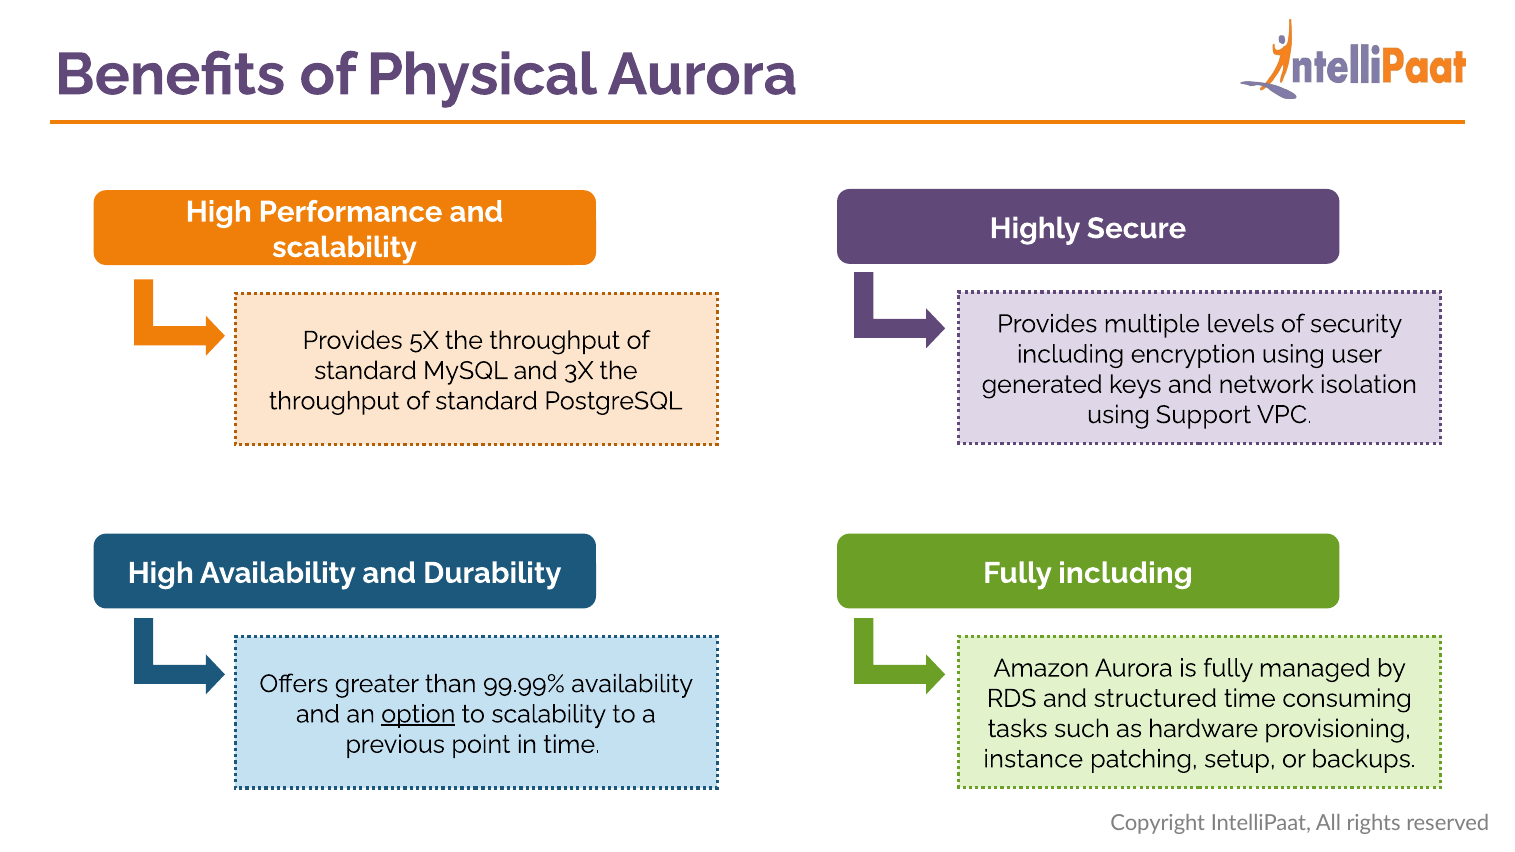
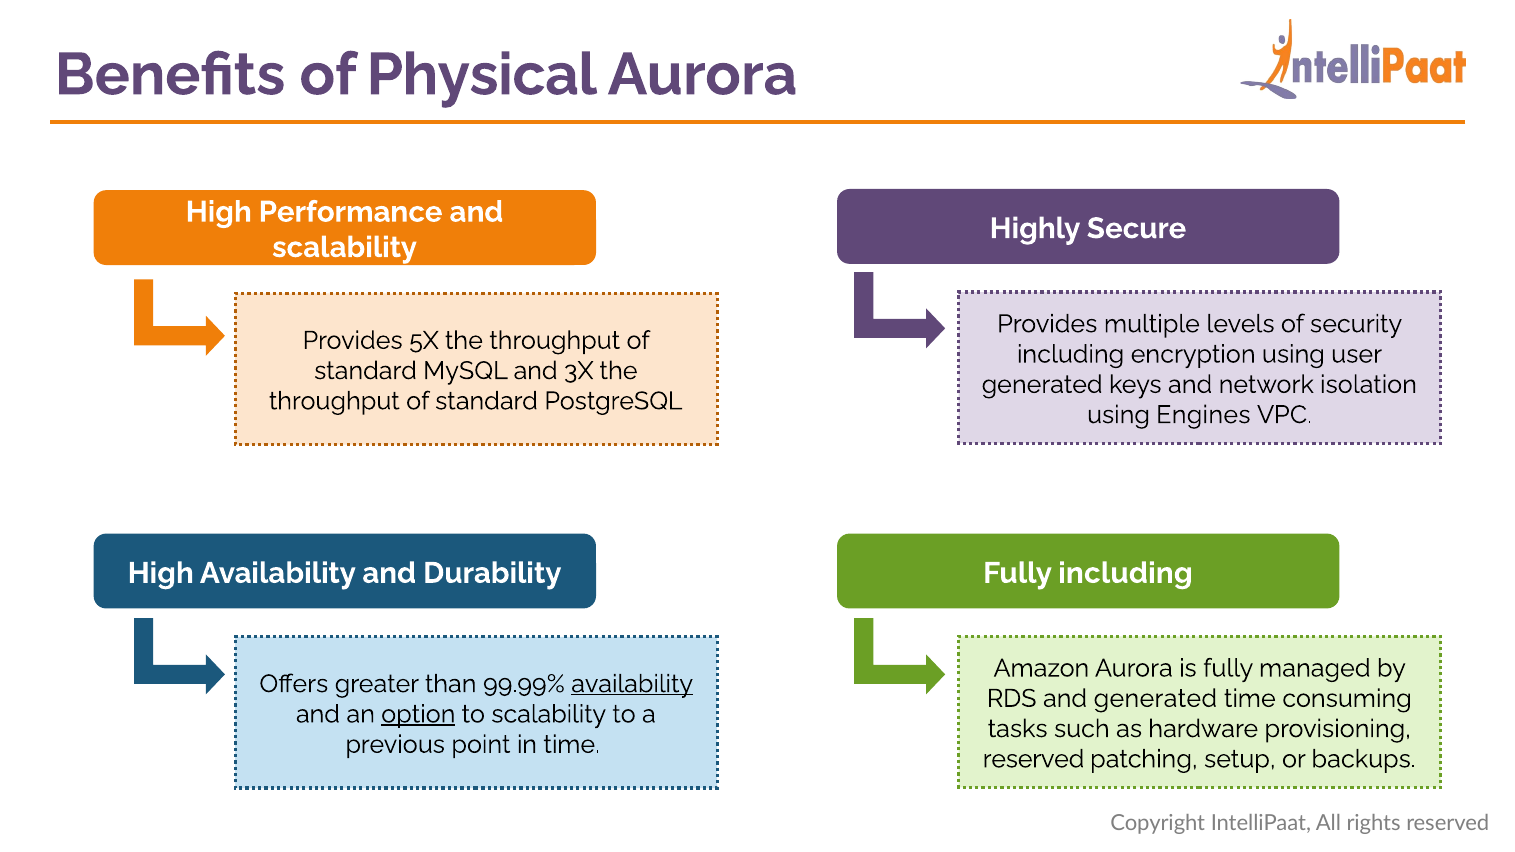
Support: Support -> Engines
availability at (632, 684) underline: none -> present
and structured: structured -> generated
instance at (1033, 759): instance -> reserved
